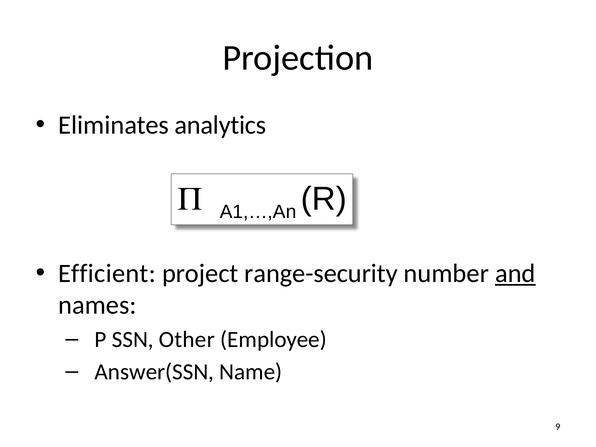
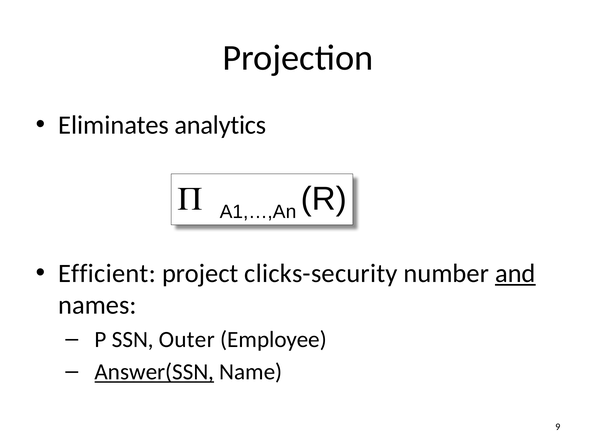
range-security: range-security -> clicks-security
Other: Other -> Outer
Answer(SSN underline: none -> present
